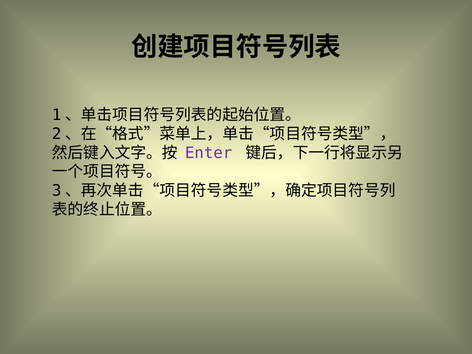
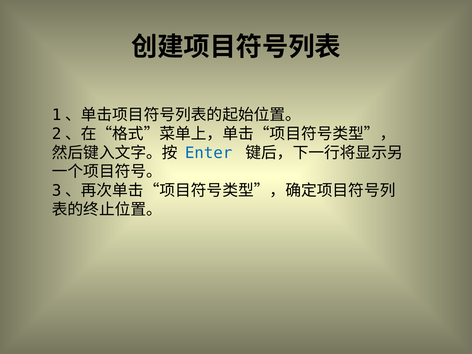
Enter colour: purple -> blue
